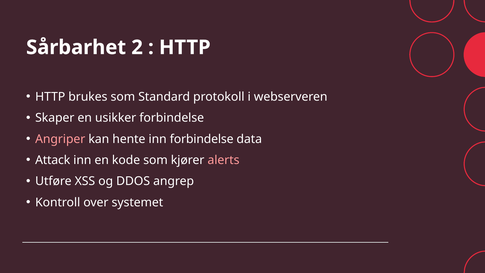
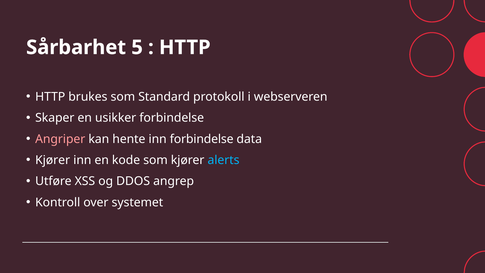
2: 2 -> 5
Attack at (53, 160): Attack -> Kjører
alerts colour: pink -> light blue
